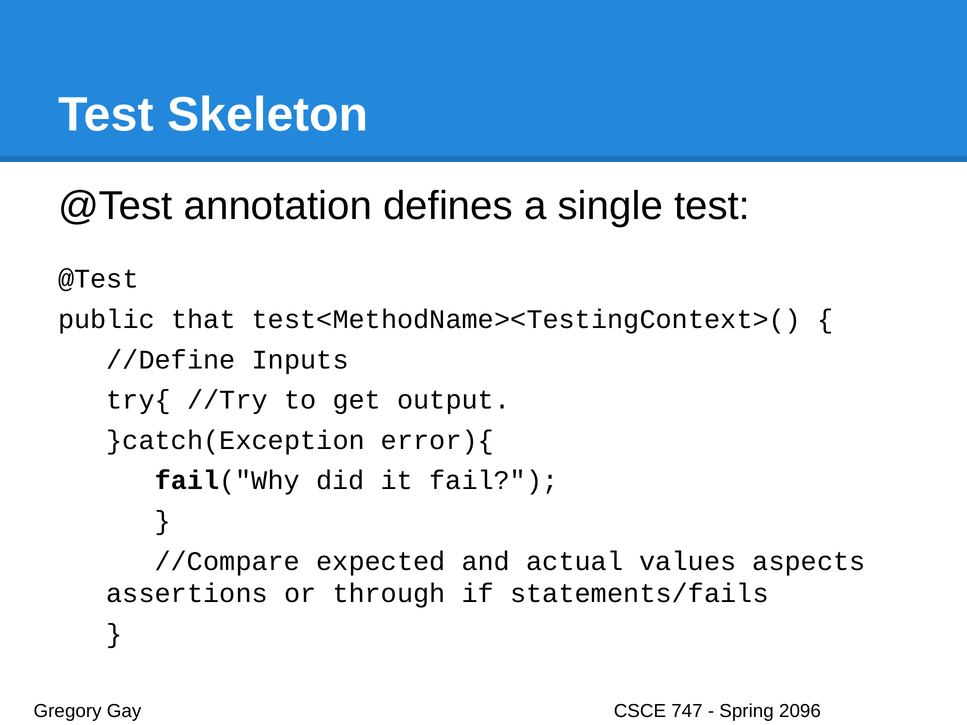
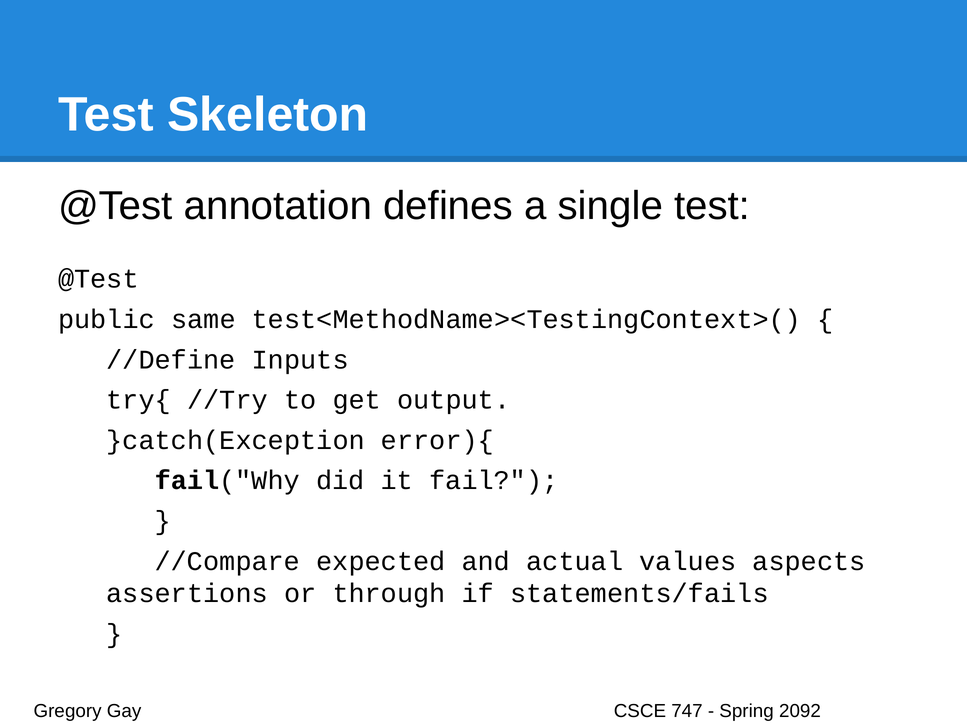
that: that -> same
2096: 2096 -> 2092
